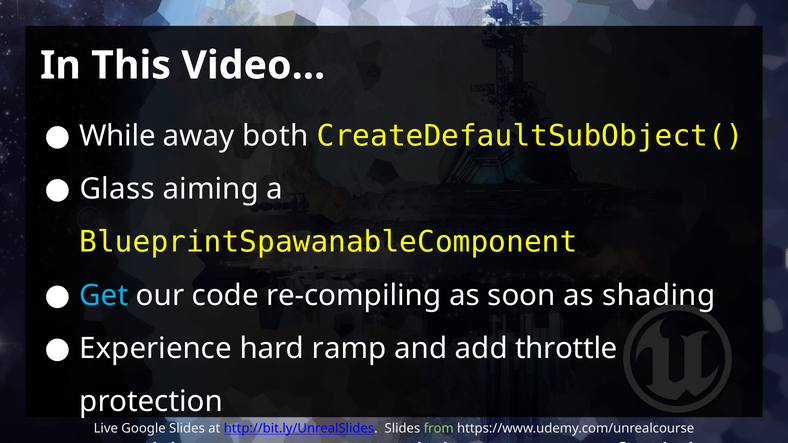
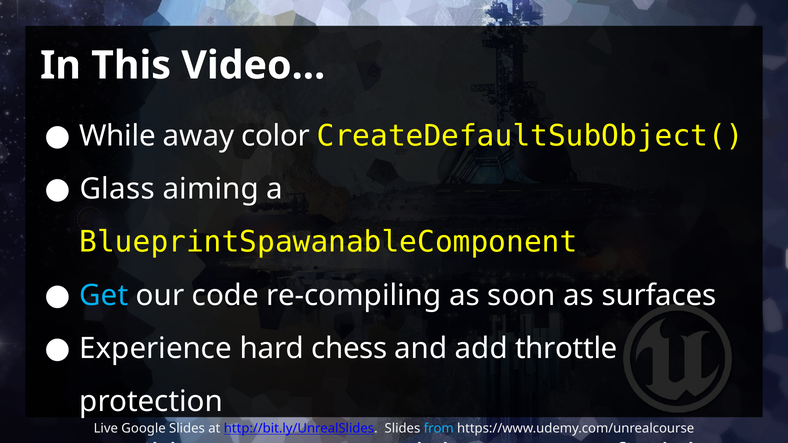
both: both -> color
shading: shading -> surfaces
ramp: ramp -> chess
from colour: light green -> light blue
